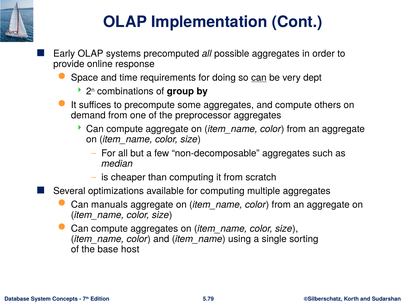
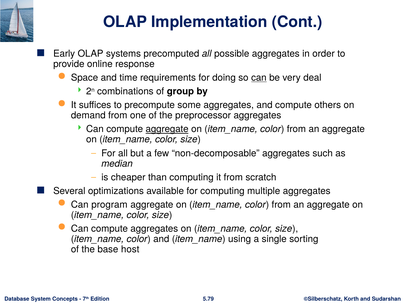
dept: dept -> deal
aggregate at (167, 129) underline: none -> present
manuals: manuals -> program
